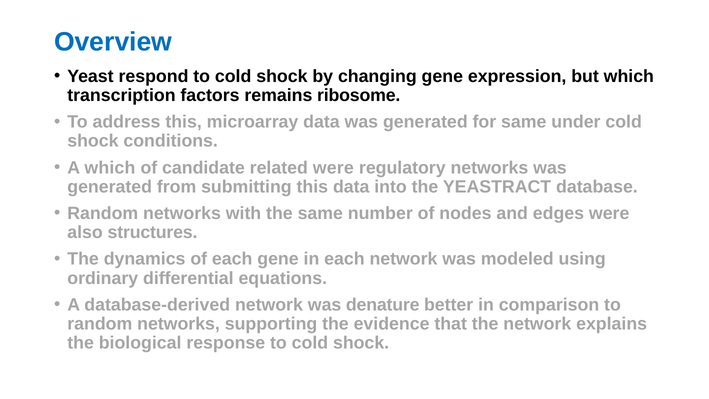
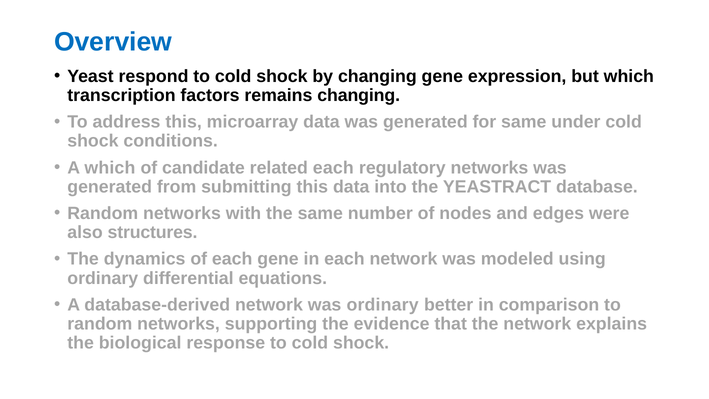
remains ribosome: ribosome -> changing
related were: were -> each
was denature: denature -> ordinary
